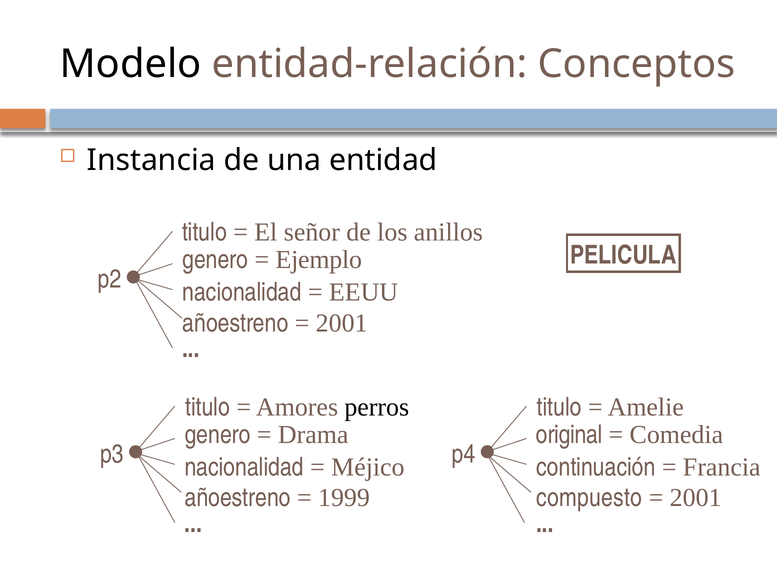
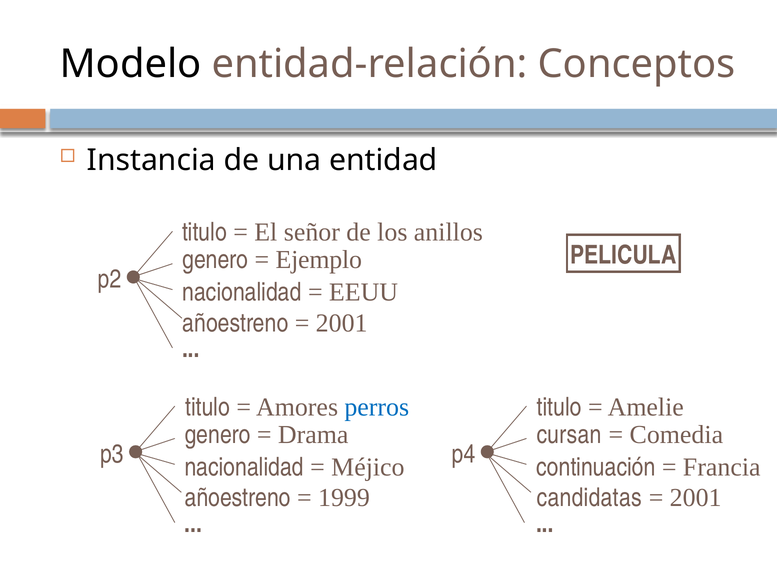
perros colour: black -> blue
original: original -> cursan
compuesto: compuesto -> candidatas
